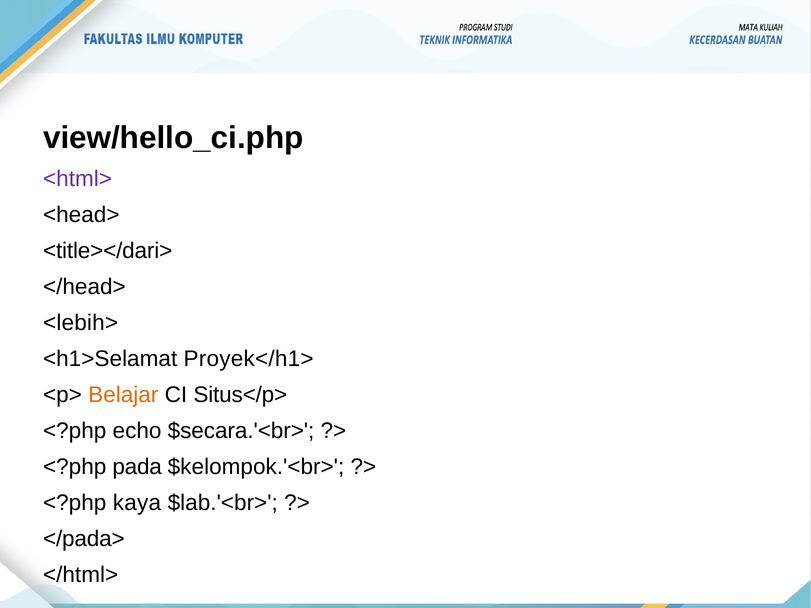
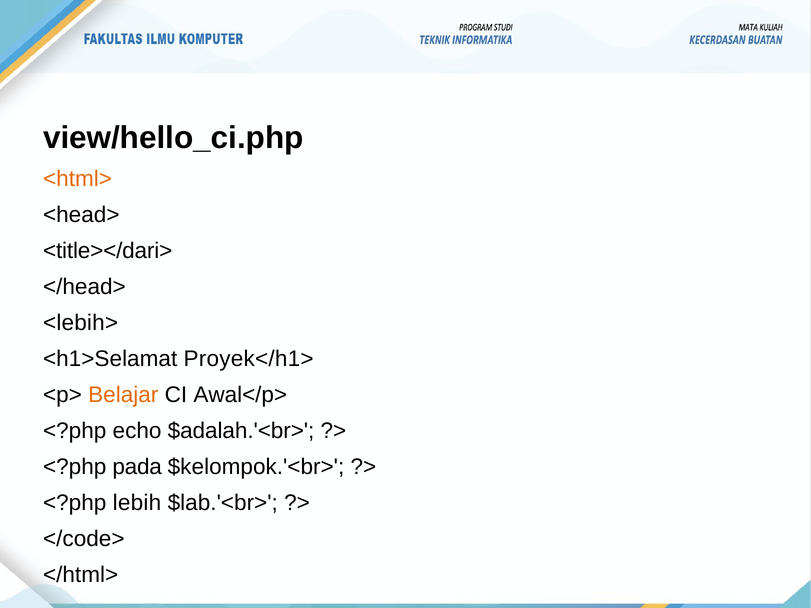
<html> colour: purple -> orange
Situs</p>: Situs</p> -> Awal</p>
$secara.'<br>: $secara.'<br> -> $adalah.'<br>
kaya: kaya -> lebih
</pada>: </pada> -> </code>
